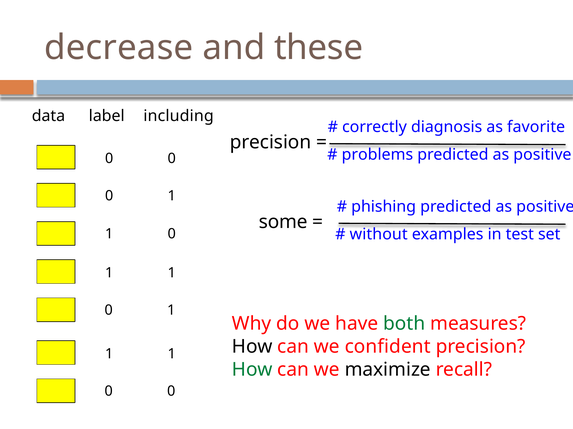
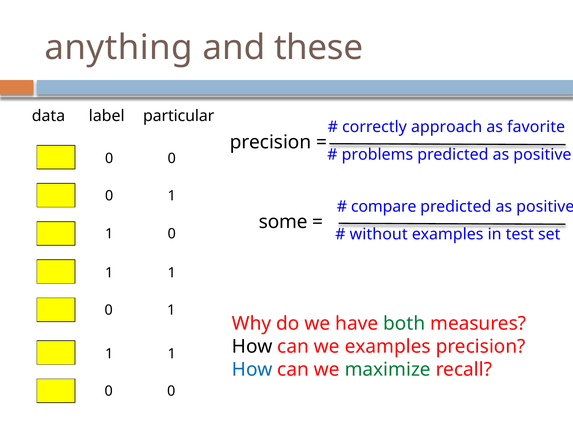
decrease: decrease -> anything
including: including -> particular
diagnosis: diagnosis -> approach
phishing: phishing -> compare
we confident: confident -> examples
How at (252, 370) colour: green -> blue
maximize colour: black -> green
